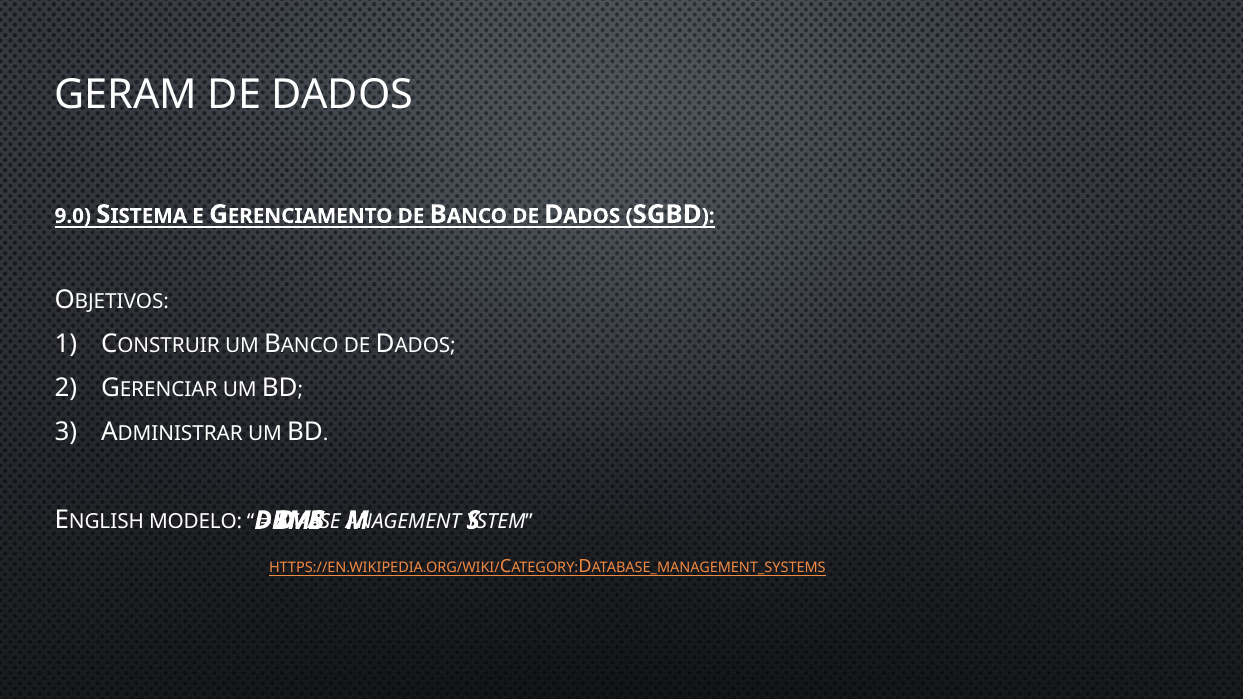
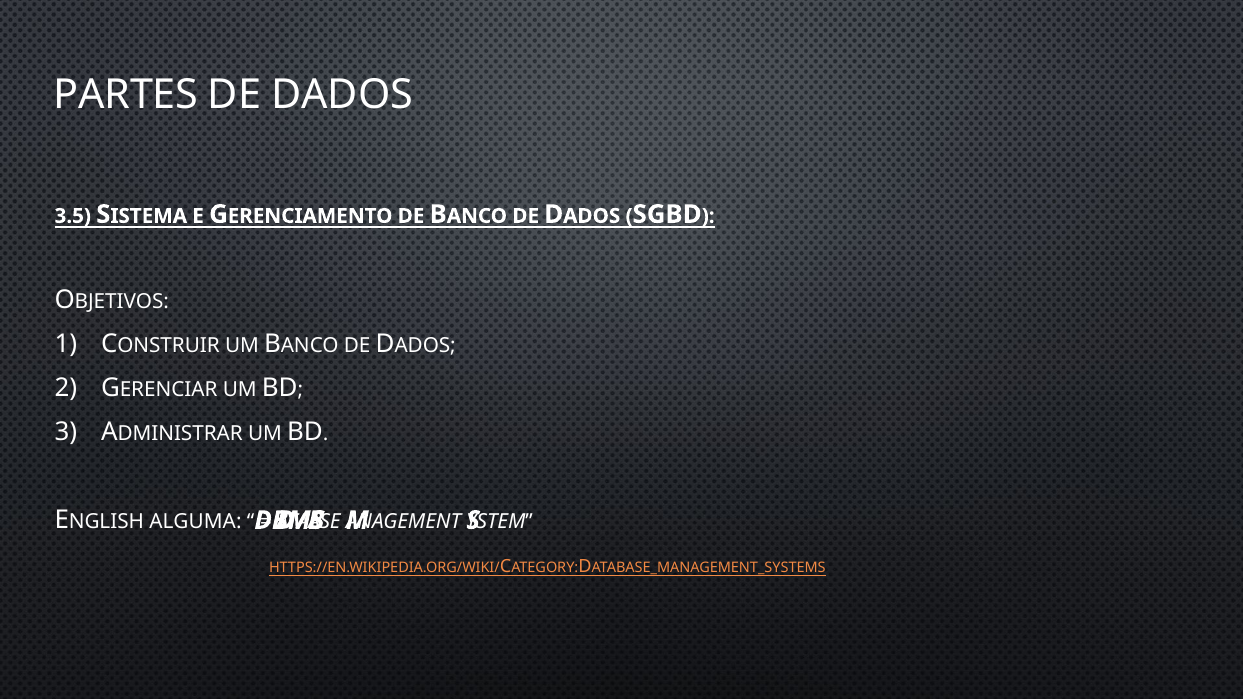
GERAM: GERAM -> PARTES
9.0: 9.0 -> 3.5
MODELO: MODELO -> ALGUMA
